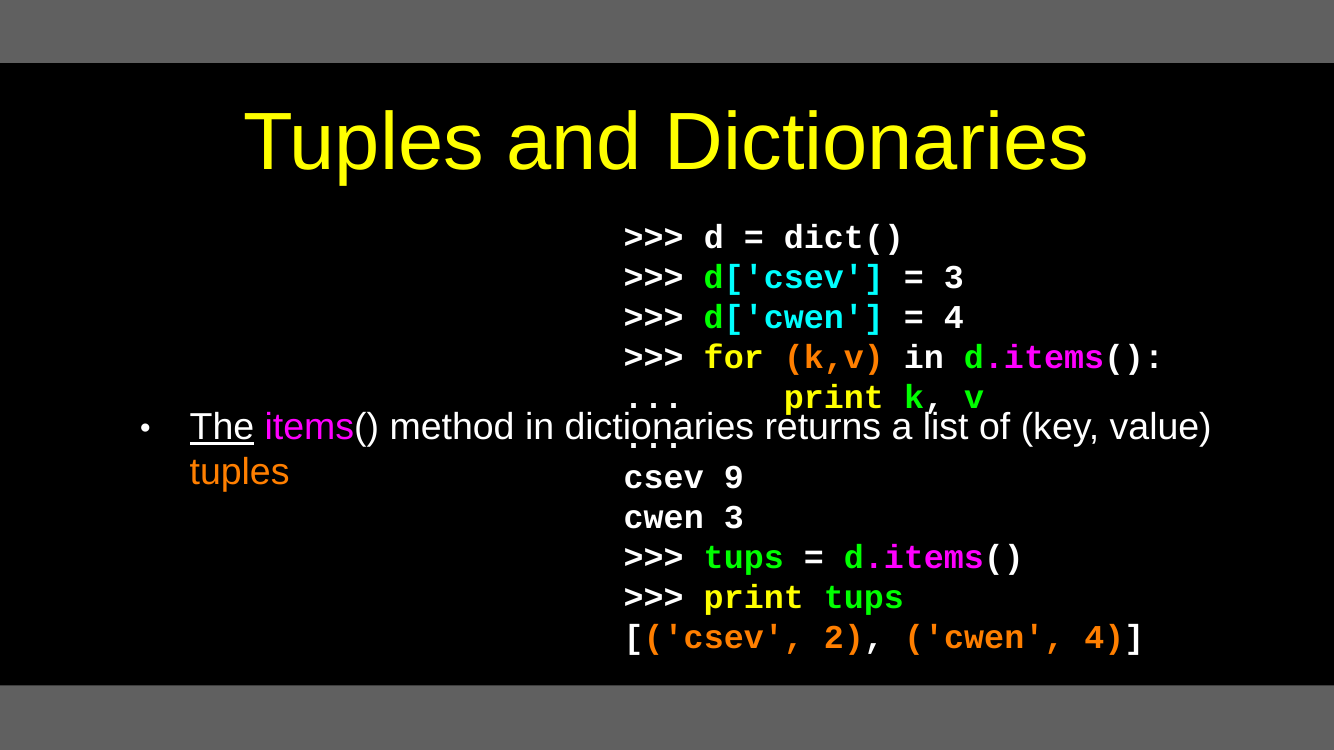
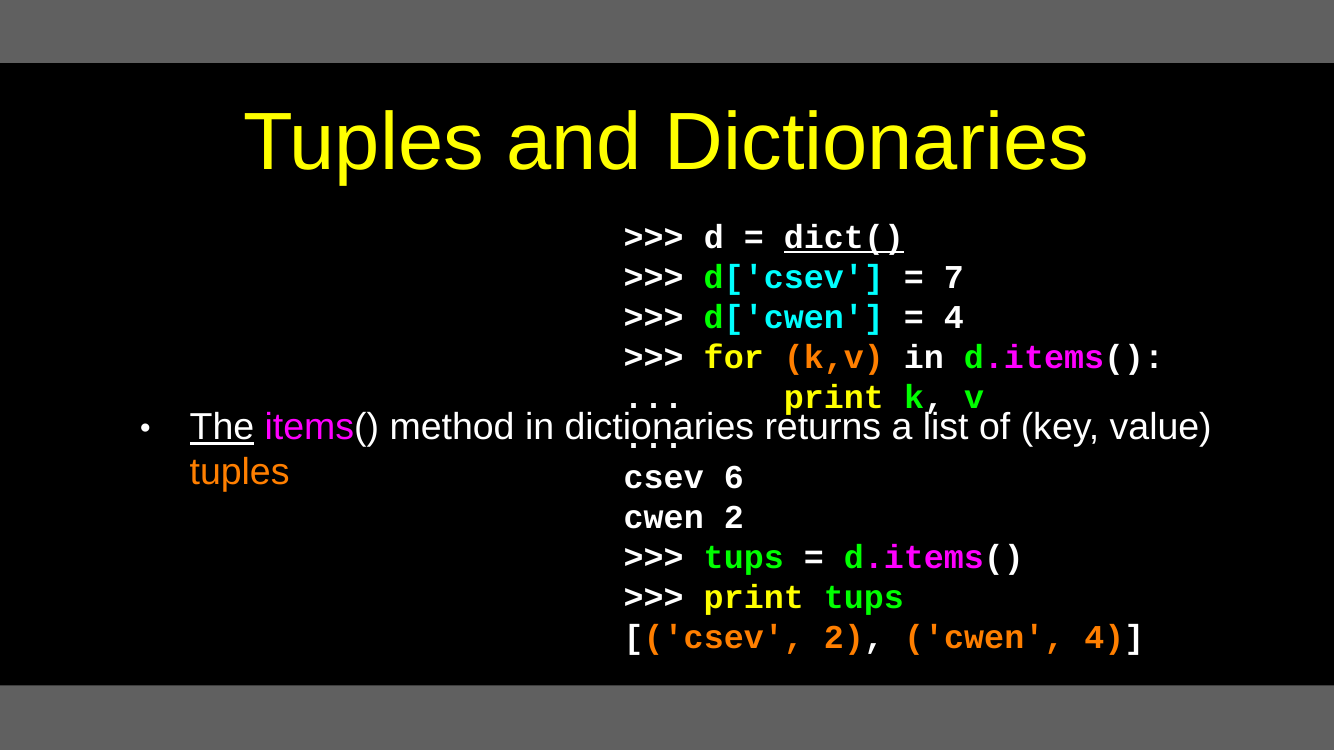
dict( underline: none -> present
3 at (954, 278): 3 -> 7
9: 9 -> 6
cwen 3: 3 -> 2
